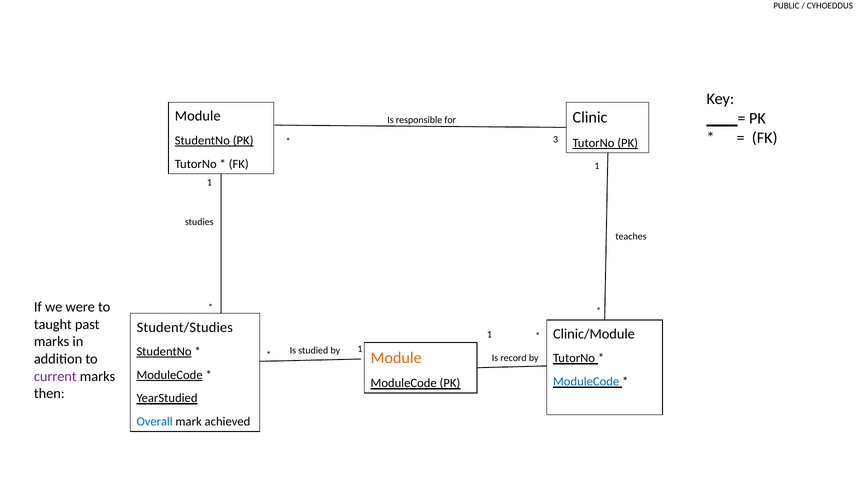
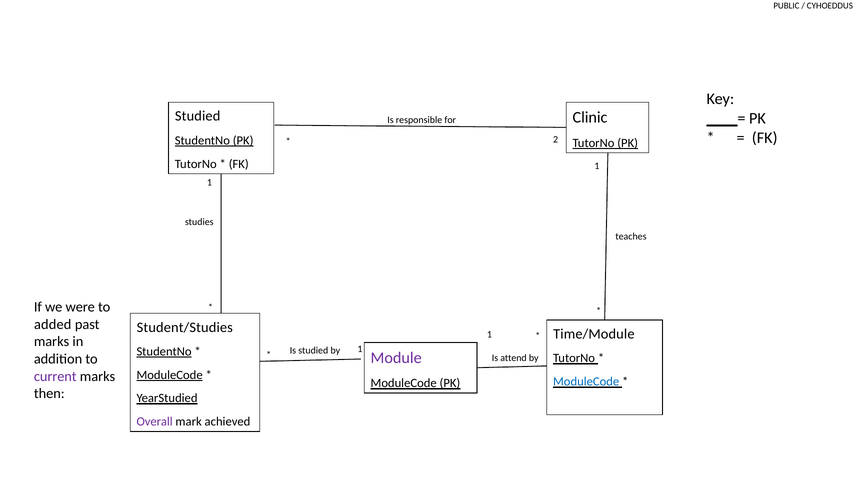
Module at (198, 116): Module -> Studied
3: 3 -> 2
taught: taught -> added
Clinic/Module: Clinic/Module -> Time/Module
Module at (396, 358) colour: orange -> purple
record: record -> attend
Overall colour: blue -> purple
